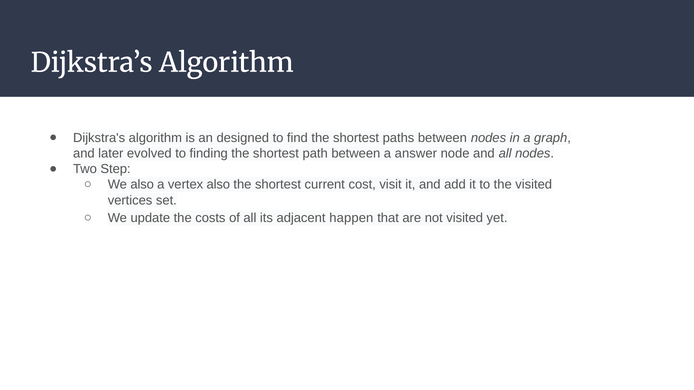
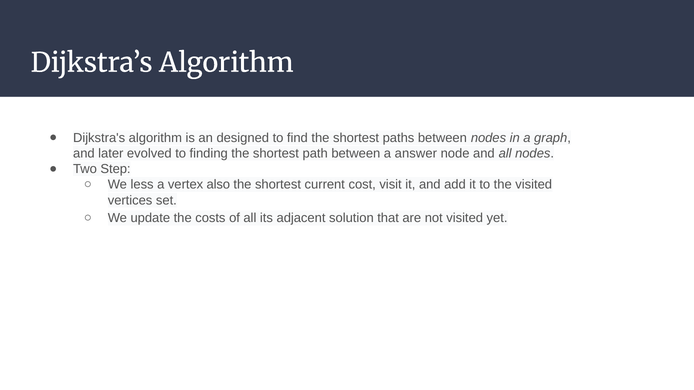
We also: also -> less
happen: happen -> solution
